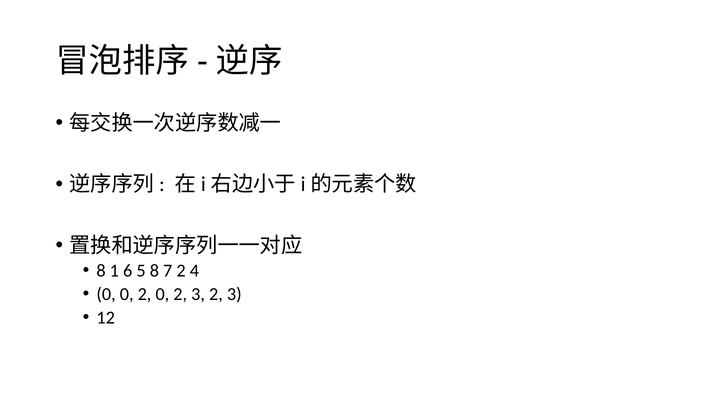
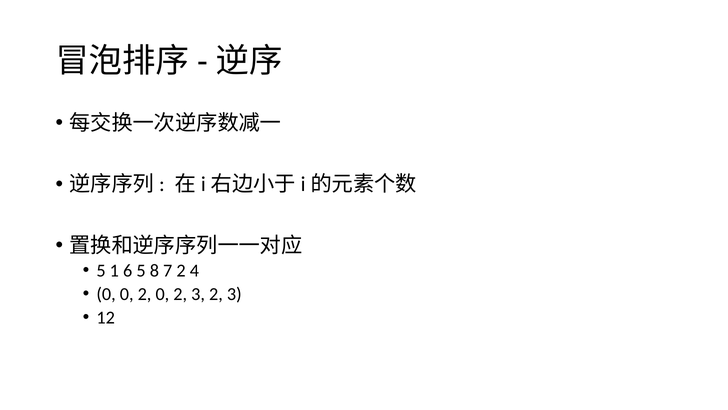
8 at (101, 270): 8 -> 5
